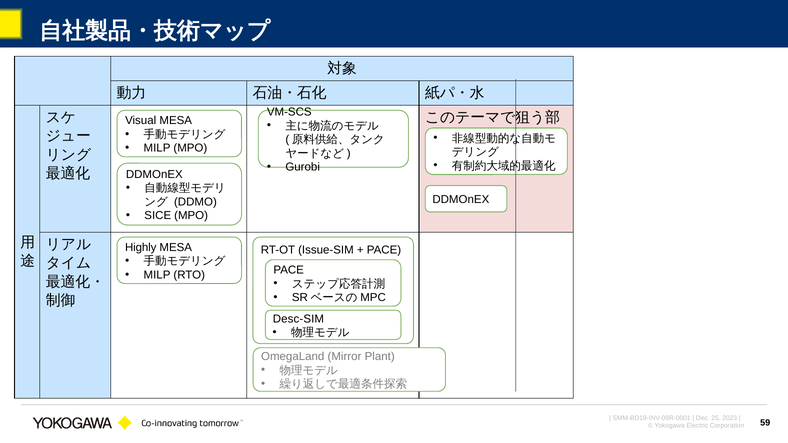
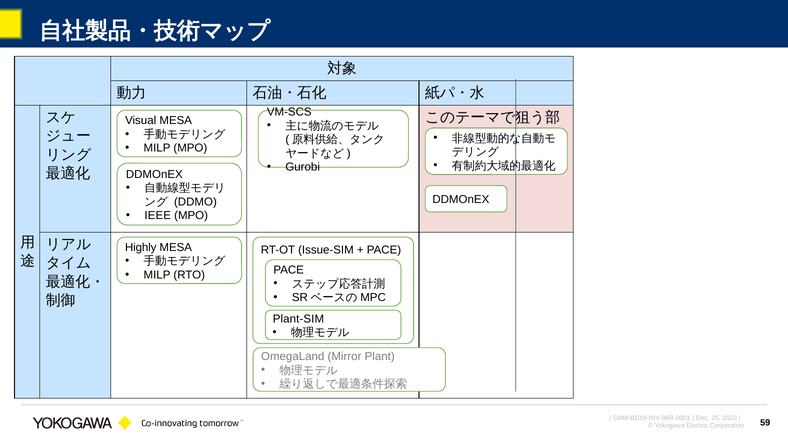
SICE: SICE -> IEEE
Desc-SIM: Desc-SIM -> Plant-SIM
